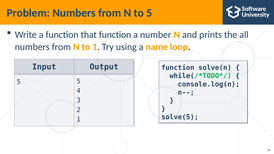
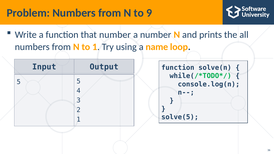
to 5: 5 -> 9
that function: function -> number
